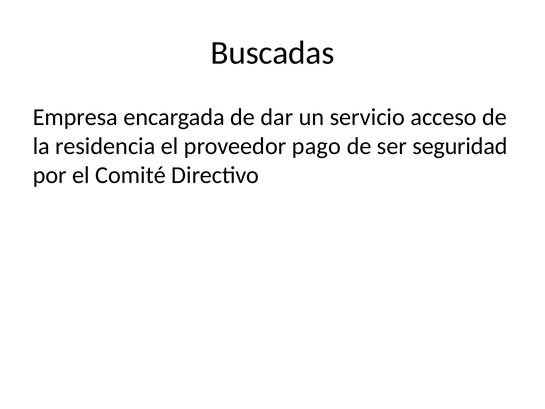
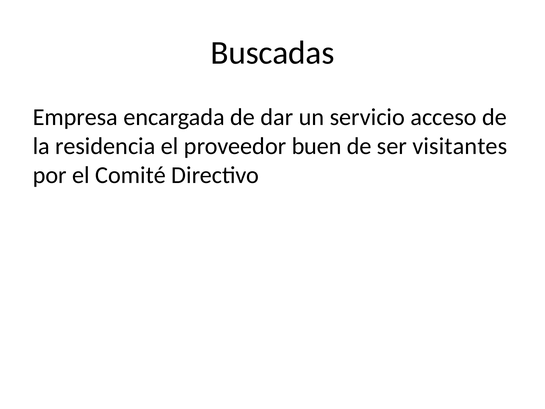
pago: pago -> buen
seguridad: seguridad -> visitantes
